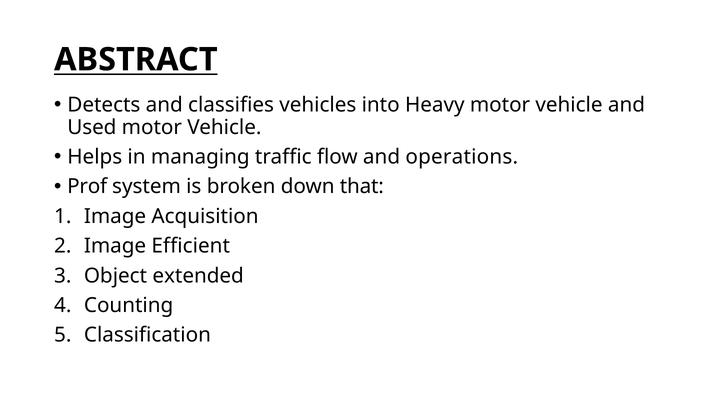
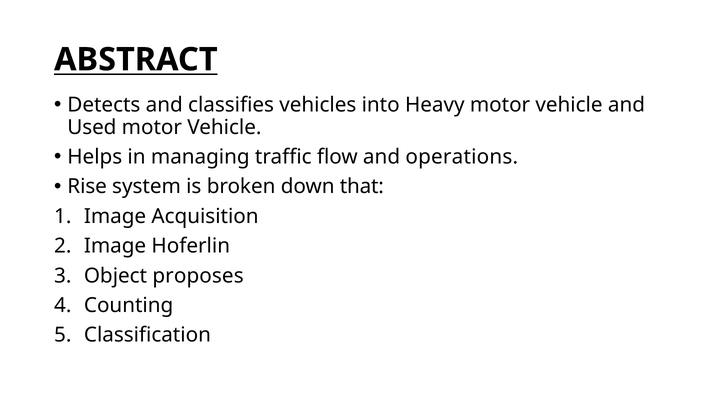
Prof: Prof -> Rise
Efficient: Efficient -> Hoferlin
extended: extended -> proposes
